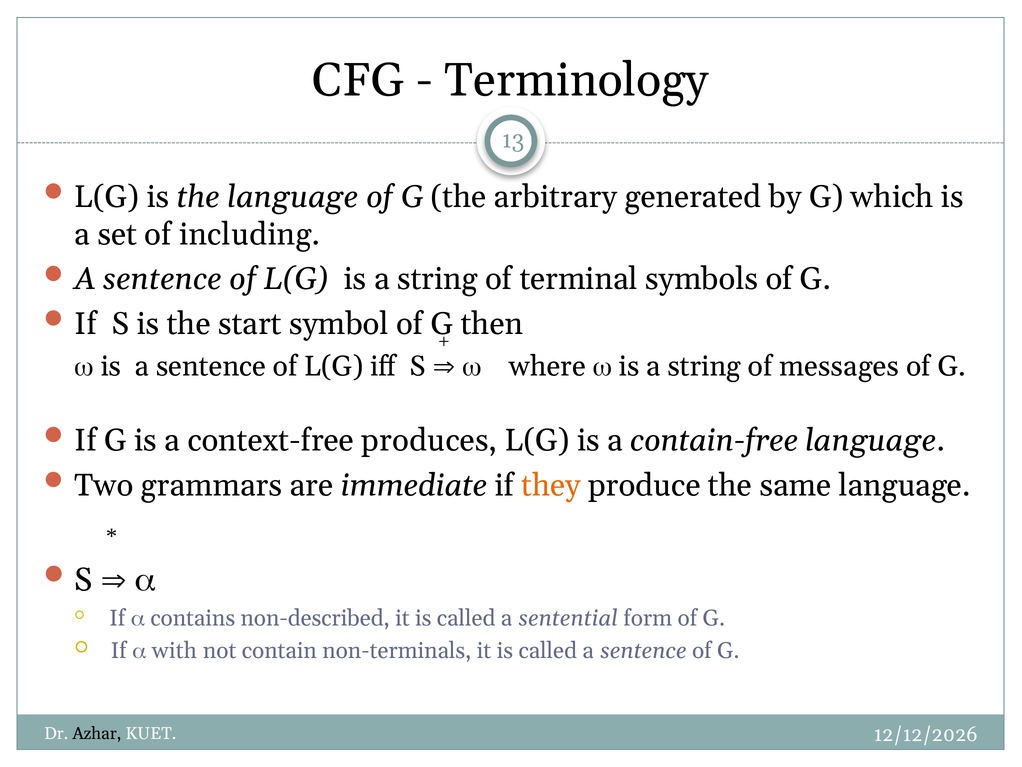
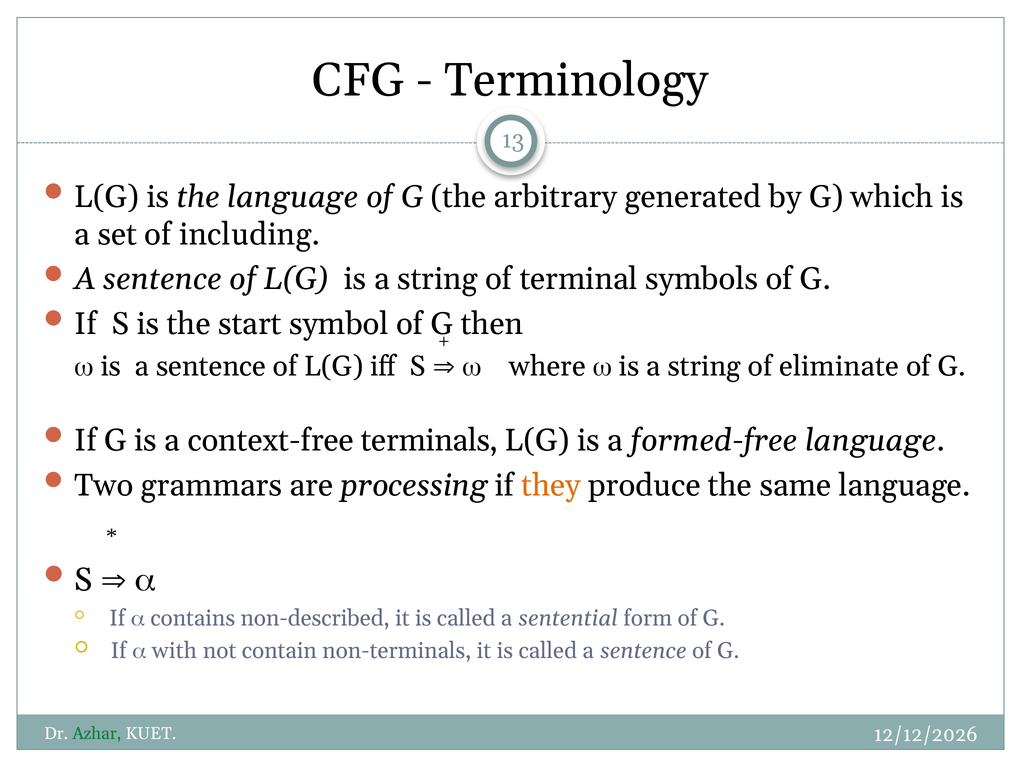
messages: messages -> eliminate
produces: produces -> terminals
contain-free: contain-free -> formed-free
immediate: immediate -> processing
Azhar colour: black -> green
